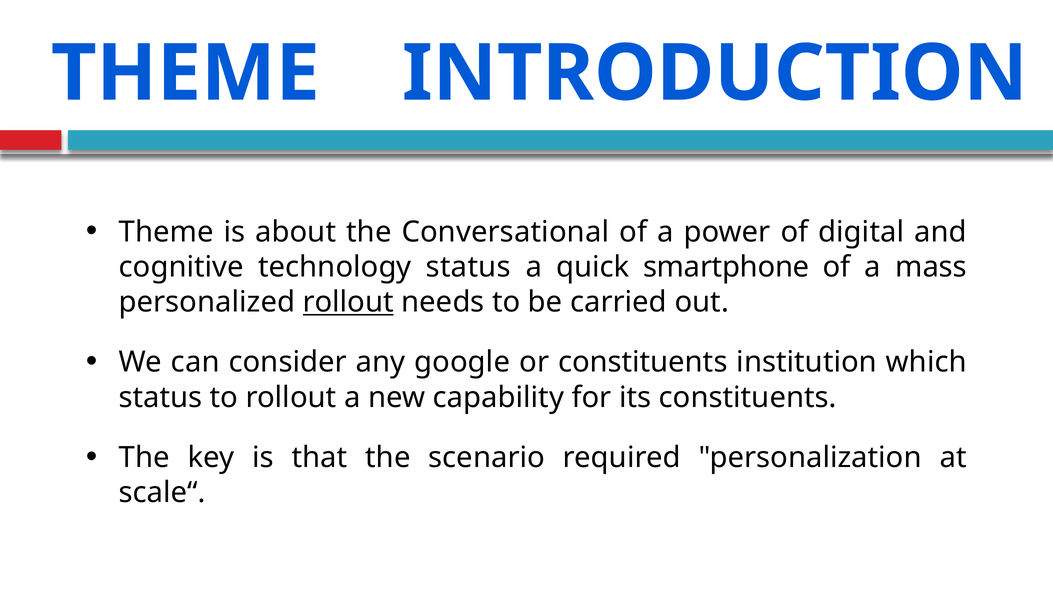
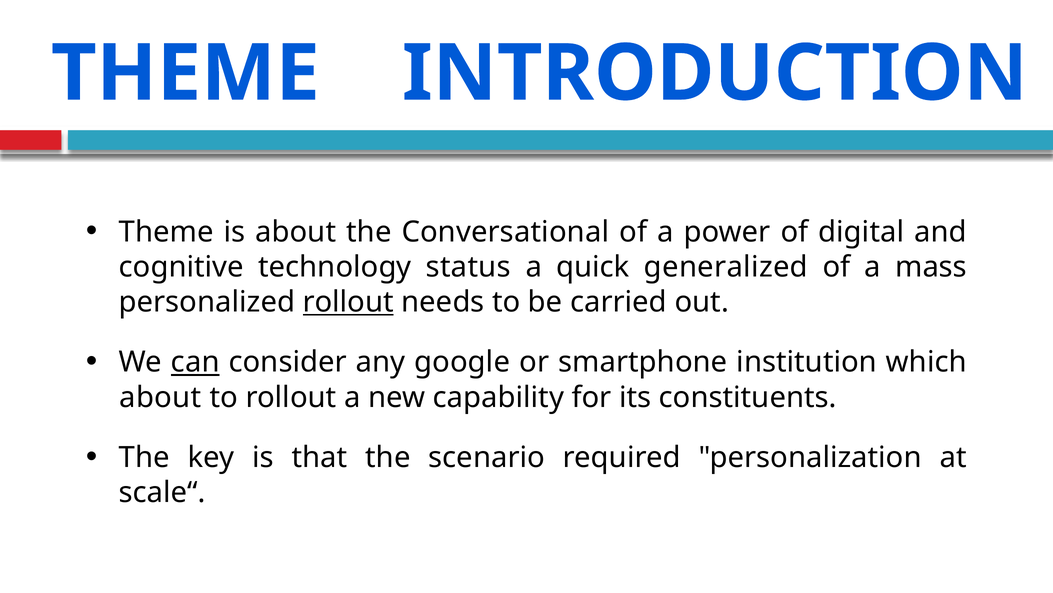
smartphone: smartphone -> generalized
can underline: none -> present
or constituents: constituents -> smartphone
status at (161, 397): status -> about
